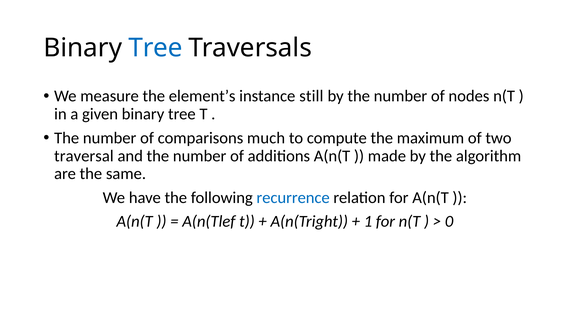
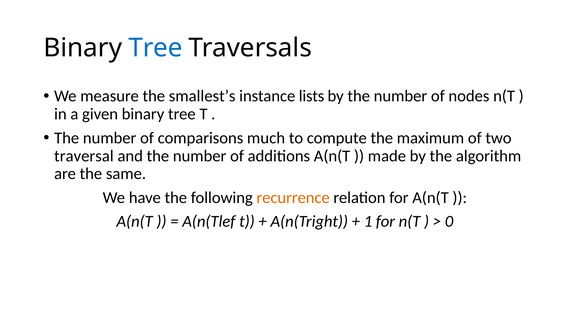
element’s: element’s -> smallest’s
still: still -> lists
recurrence colour: blue -> orange
